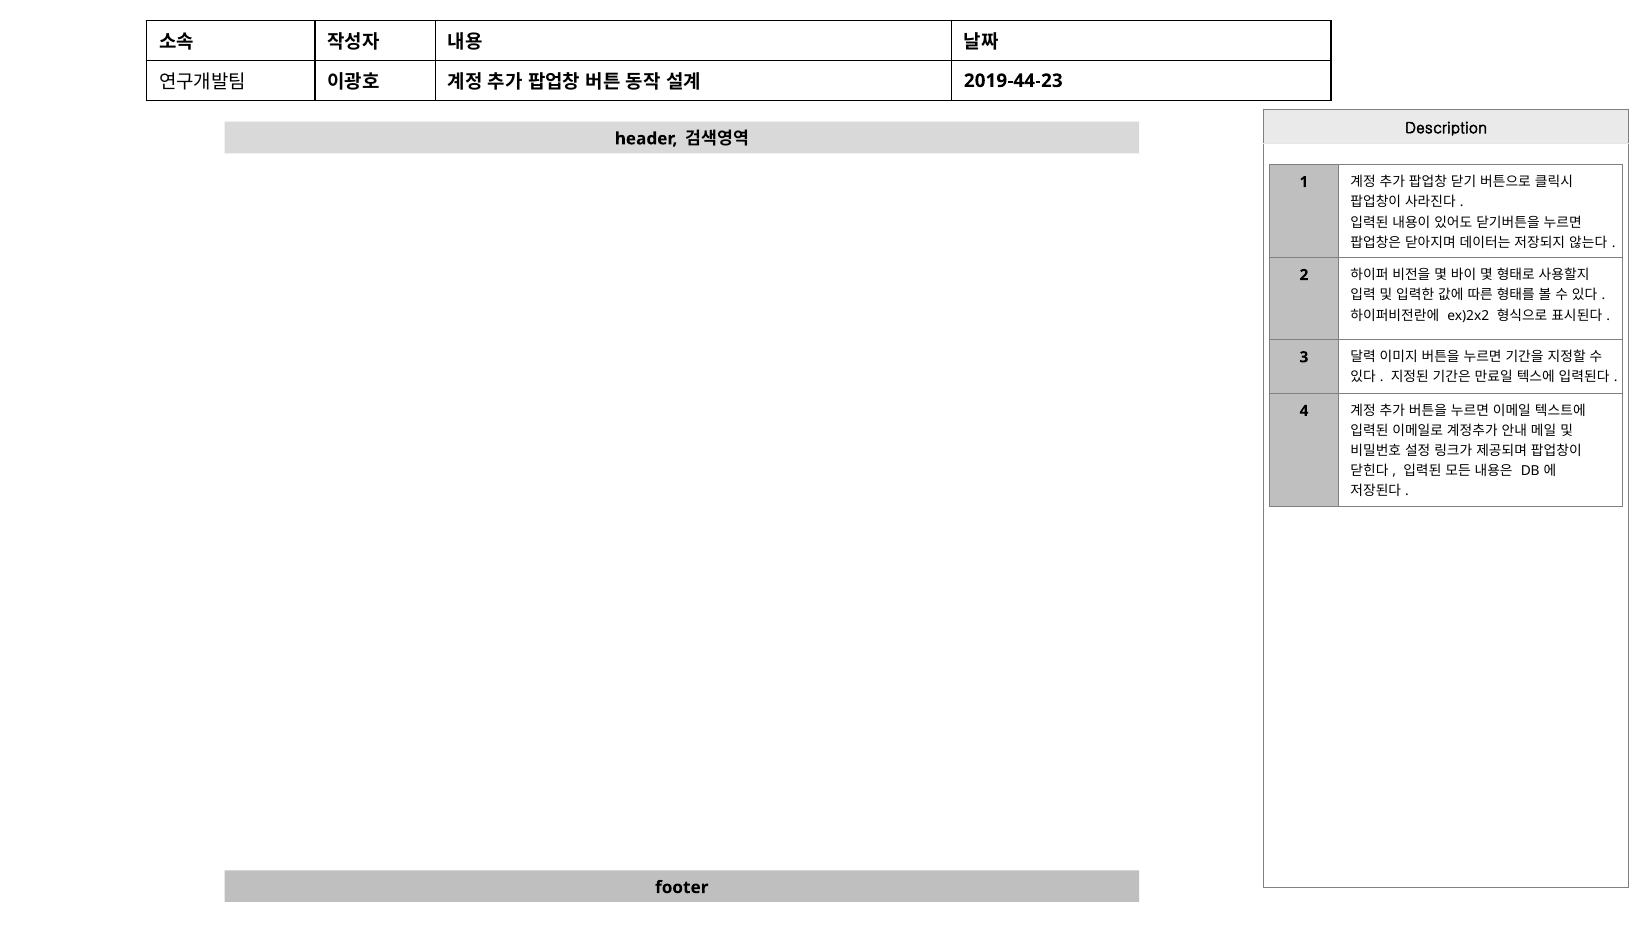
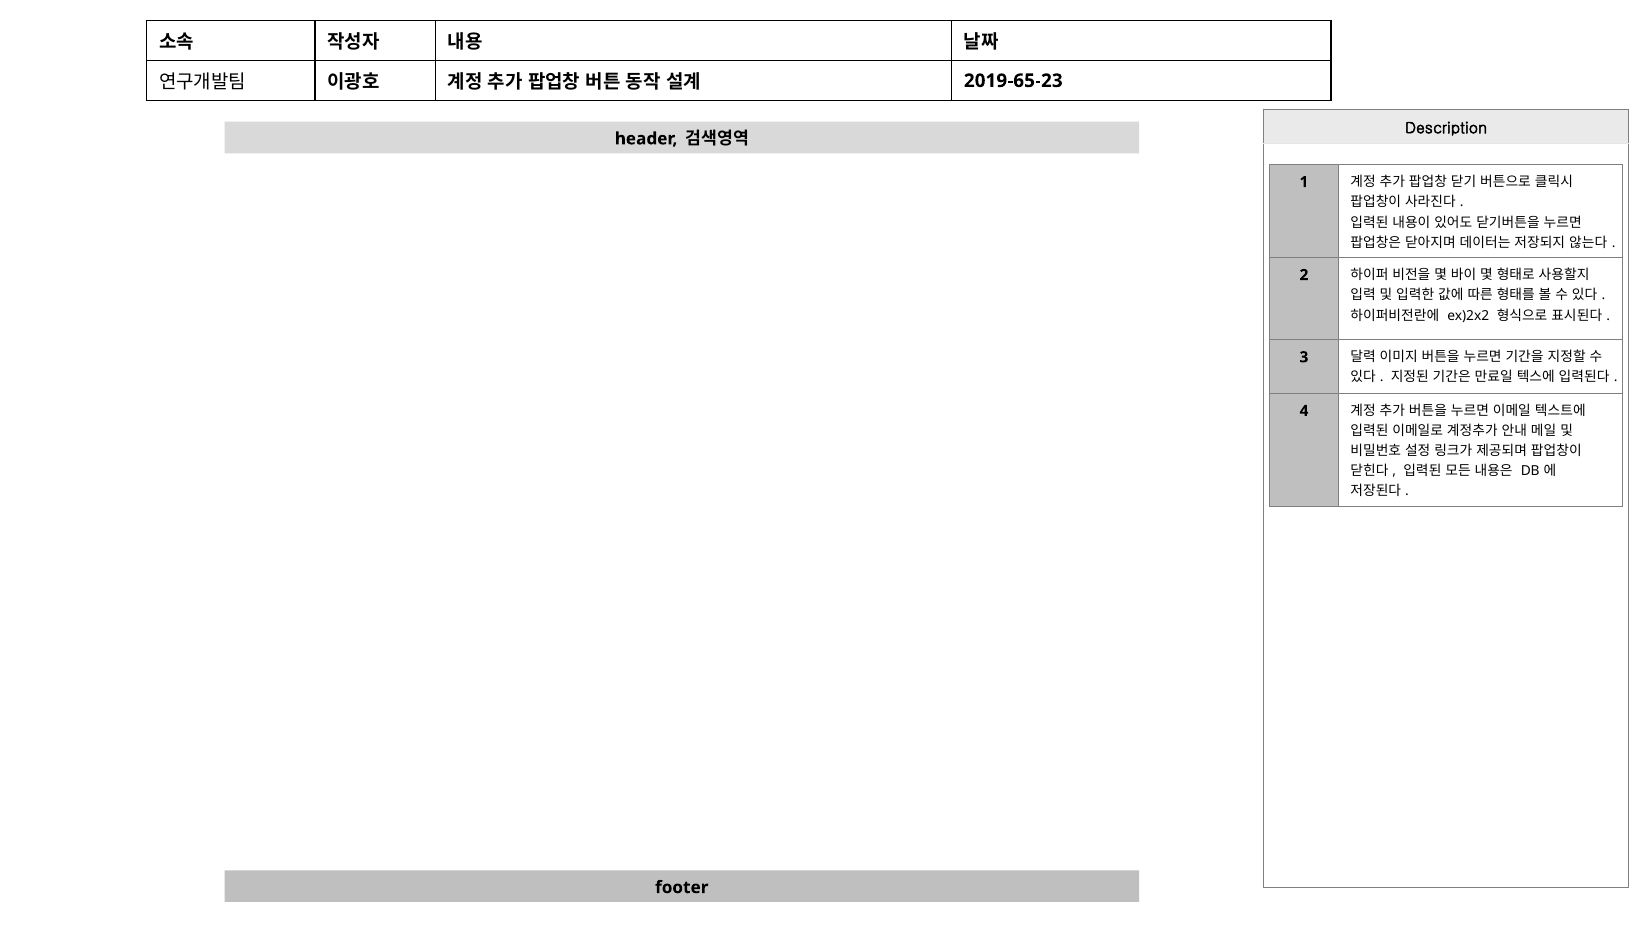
2019-44-23: 2019-44-23 -> 2019-65-23
